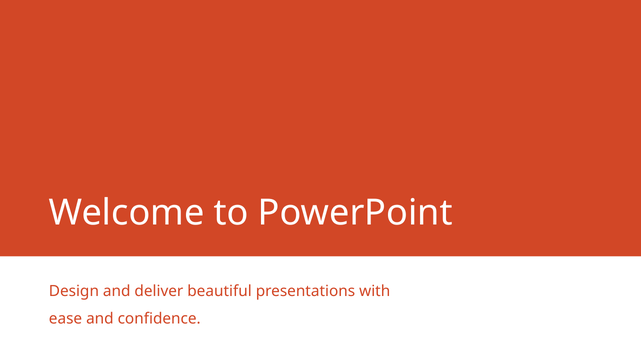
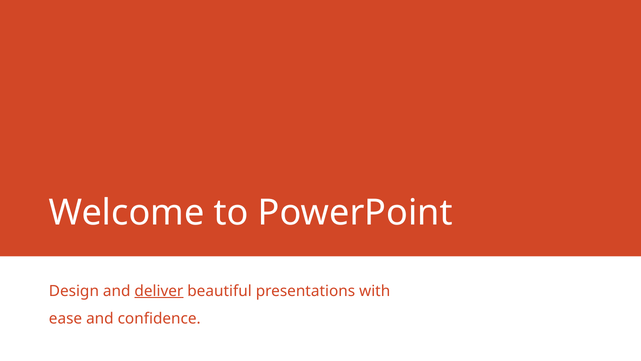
deliver underline: none -> present
